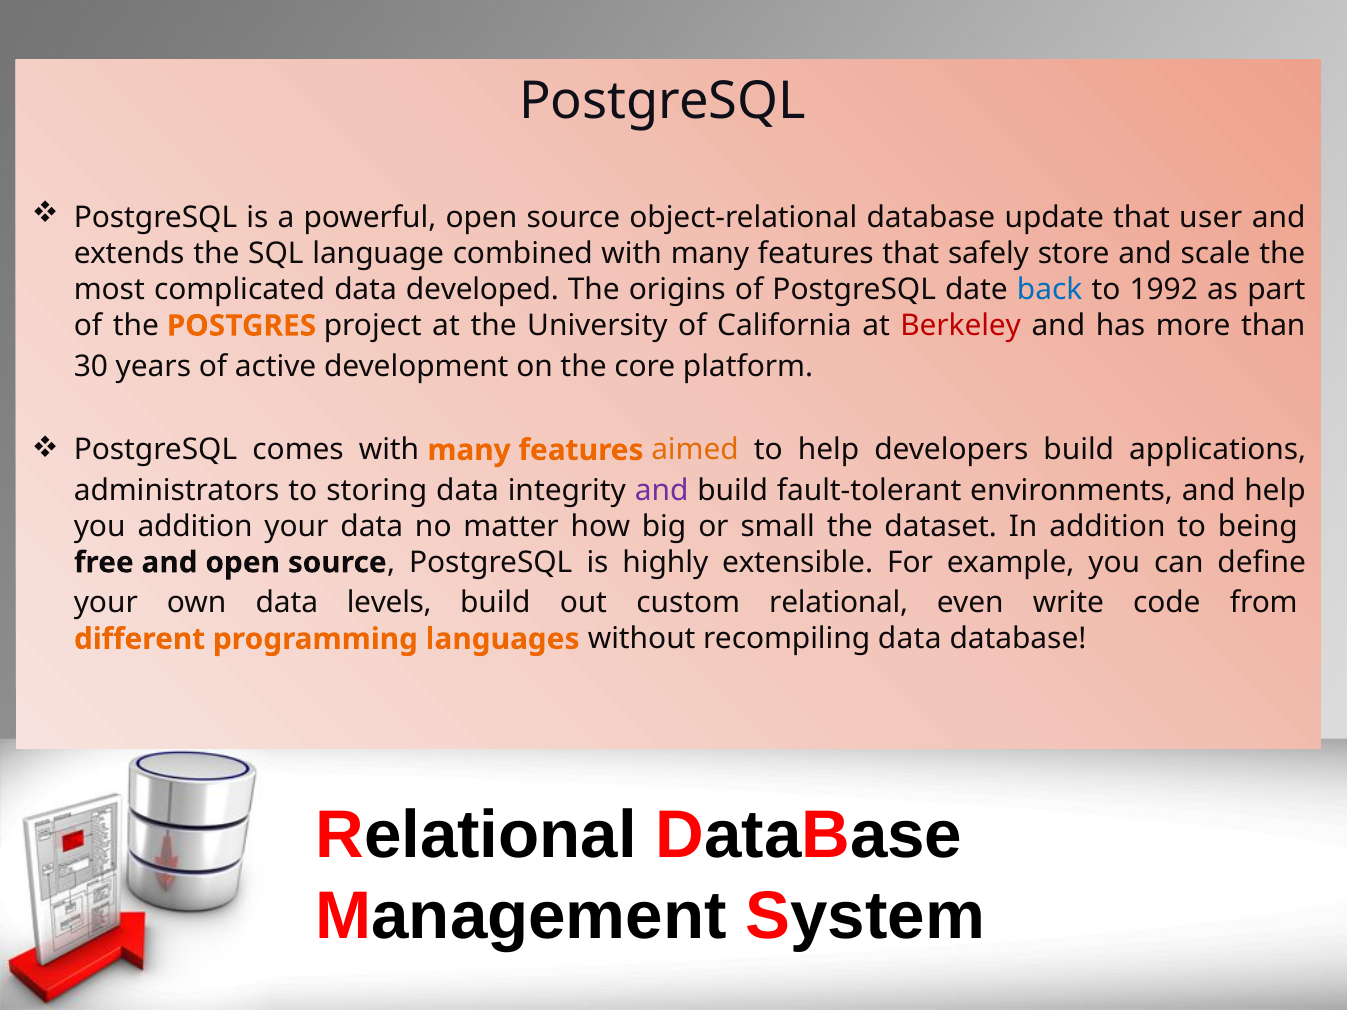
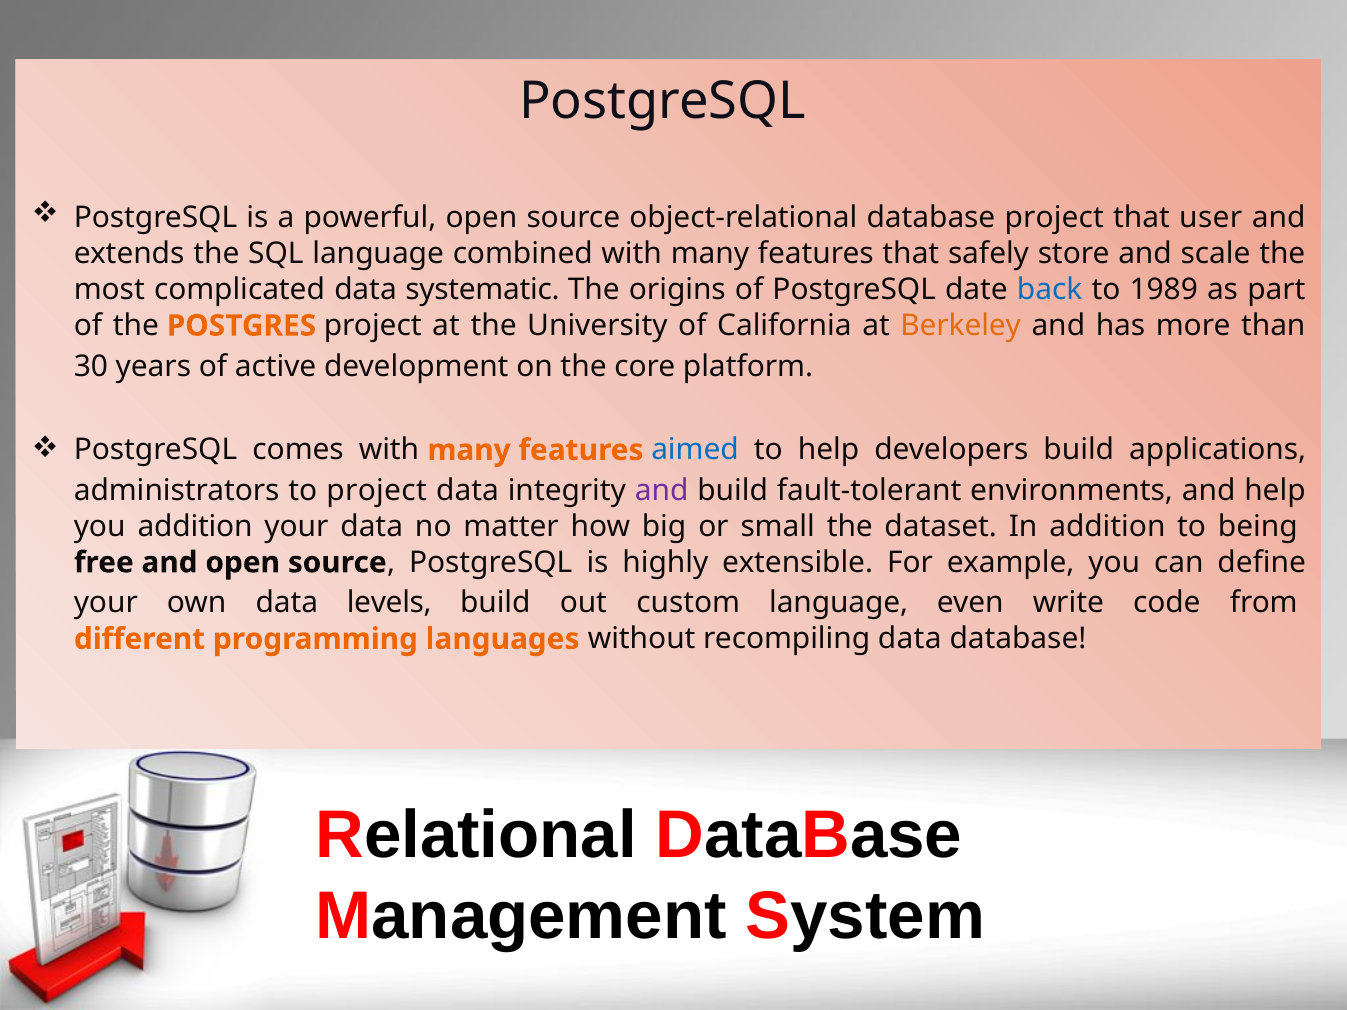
database update: update -> project
developed: developed -> systematic
1992: 1992 -> 1989
Berkeley colour: red -> orange
aimed colour: orange -> blue
to storing: storing -> project
custom relational: relational -> language
